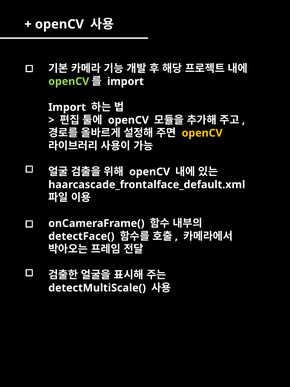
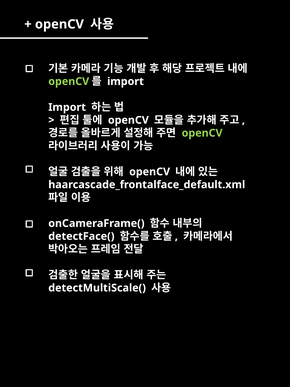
openCV at (202, 133) colour: yellow -> light green
